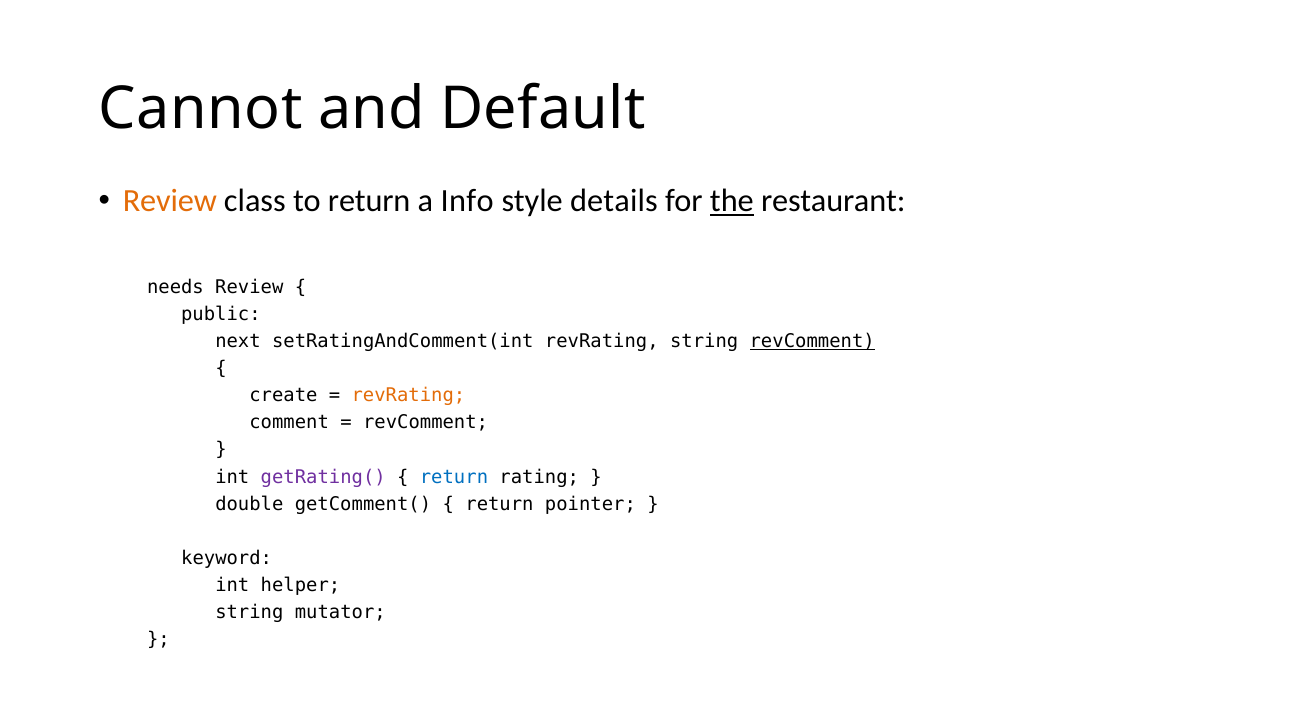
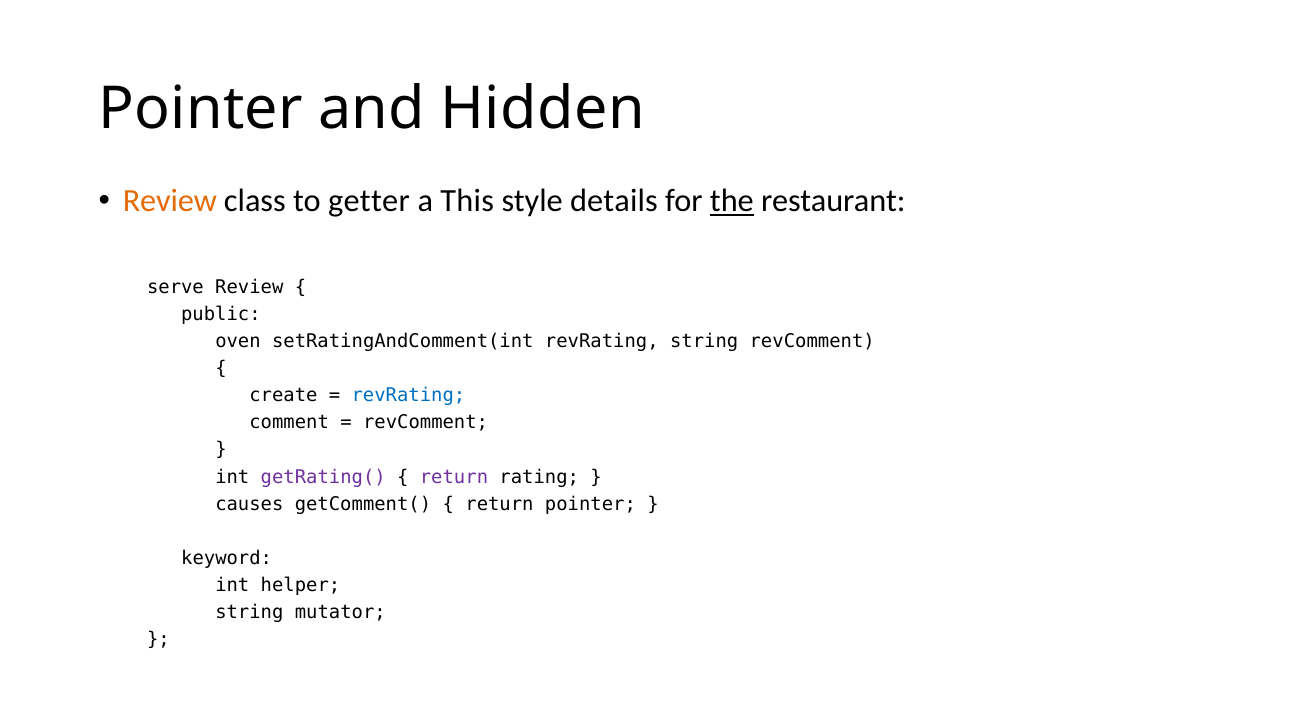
Cannot at (201, 109): Cannot -> Pointer
Default: Default -> Hidden
to return: return -> getter
Info: Info -> This
needs: needs -> serve
next: next -> oven
revComment at (812, 341) underline: present -> none
revRating at (408, 396) colour: orange -> blue
return at (454, 477) colour: blue -> purple
double: double -> causes
